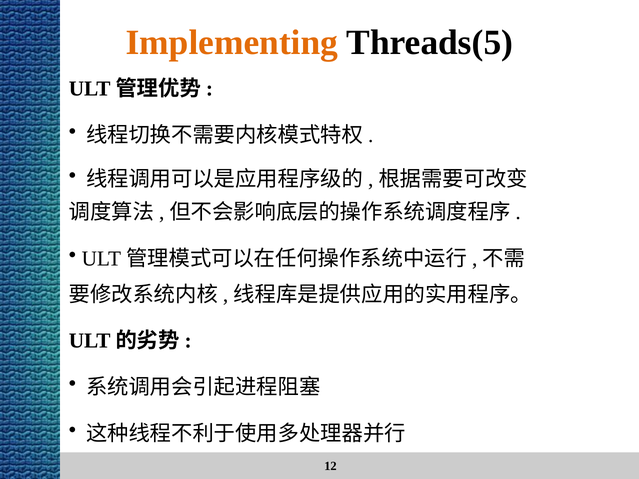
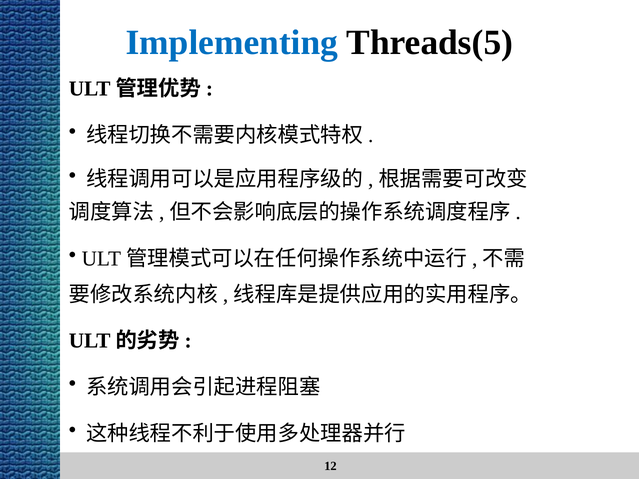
Implementing colour: orange -> blue
